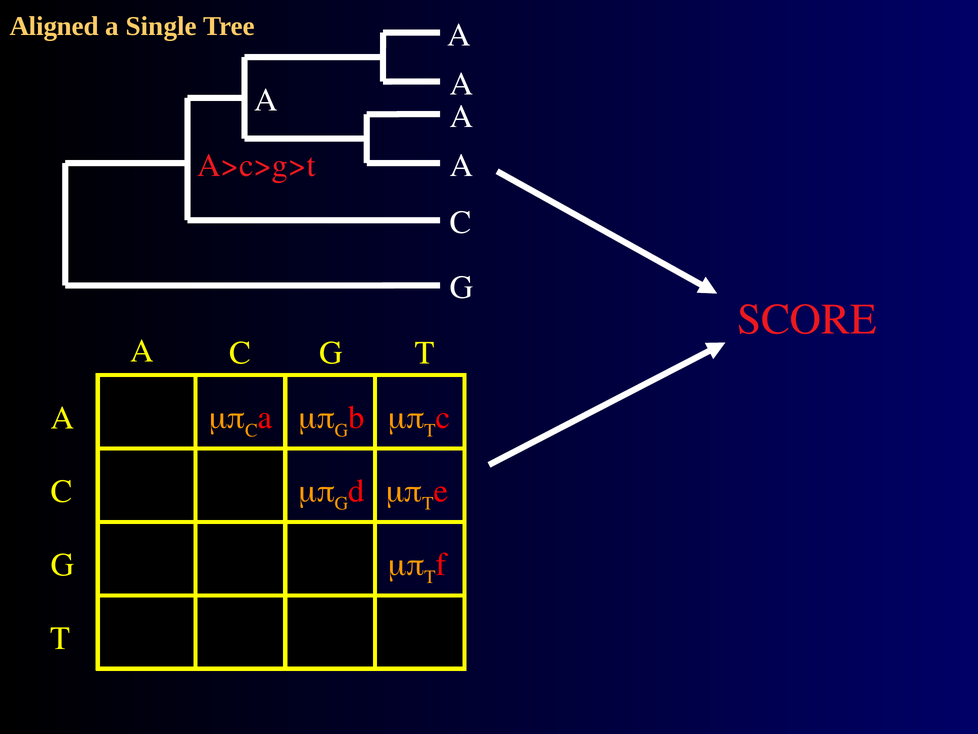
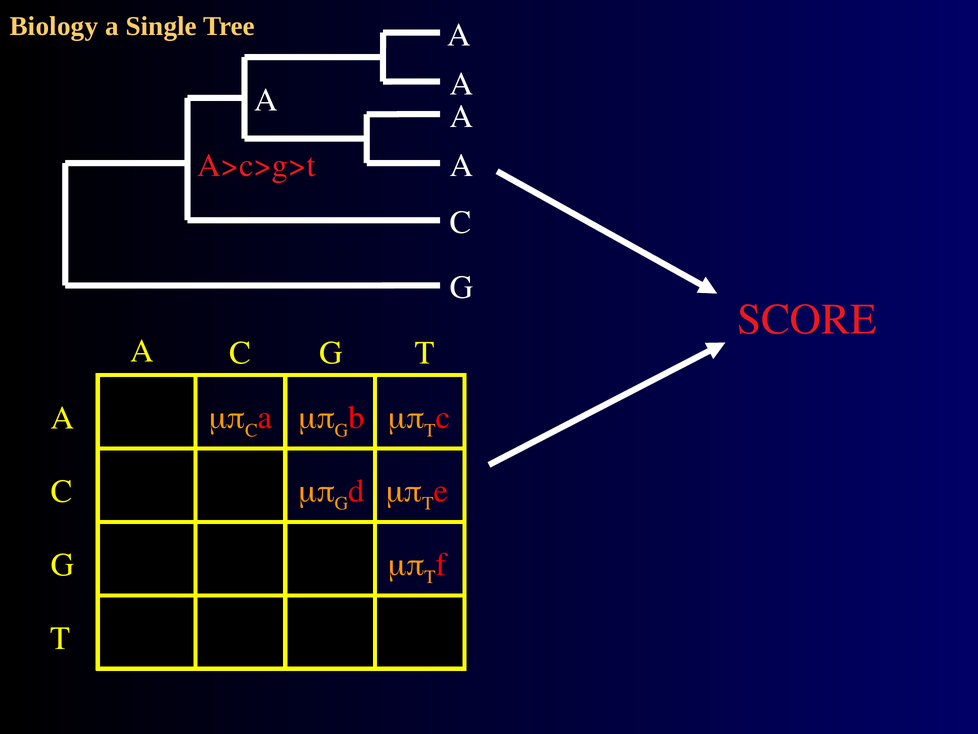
Aligned: Aligned -> Biology
